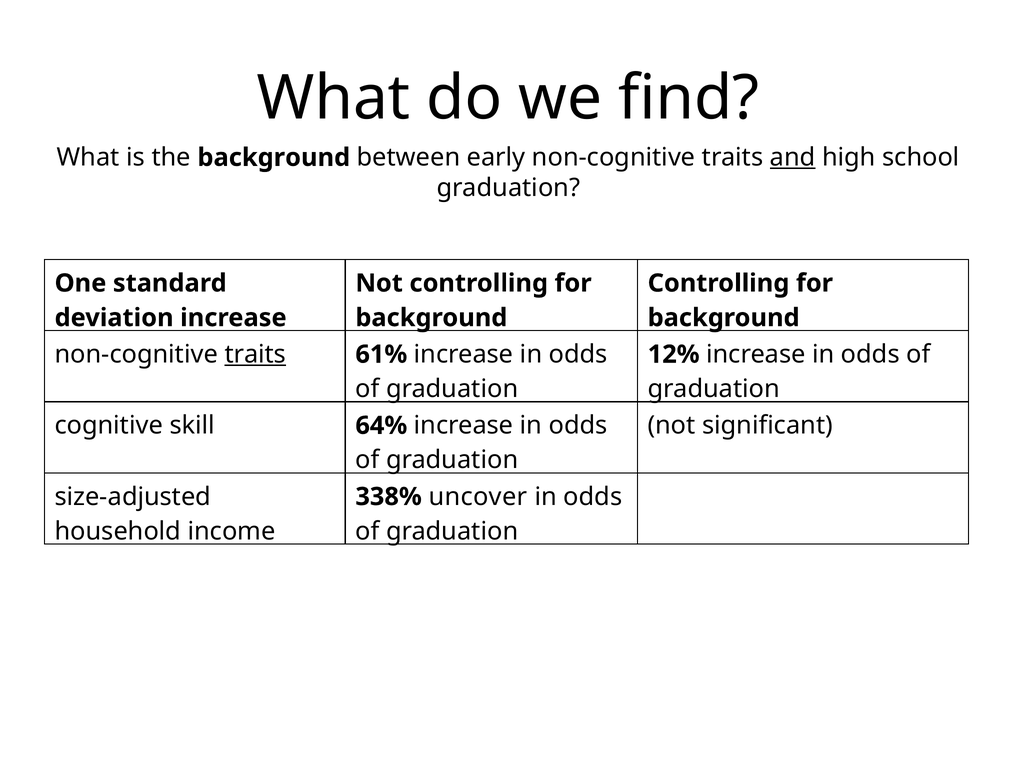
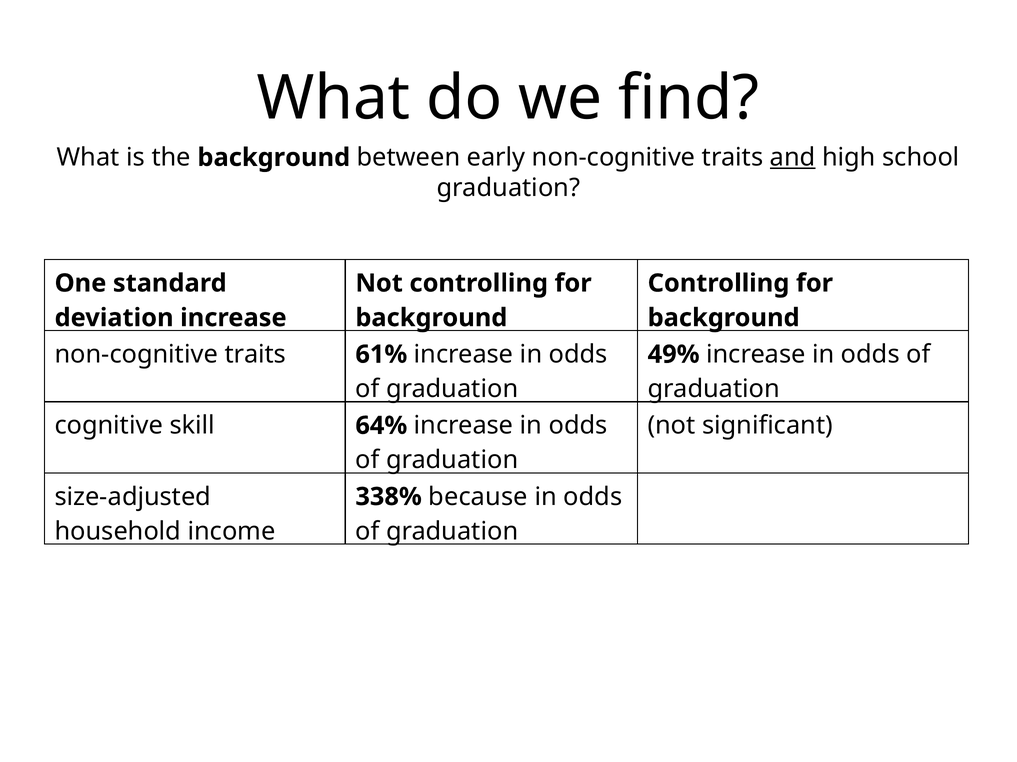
traits at (255, 355) underline: present -> none
12%: 12% -> 49%
uncover: uncover -> because
